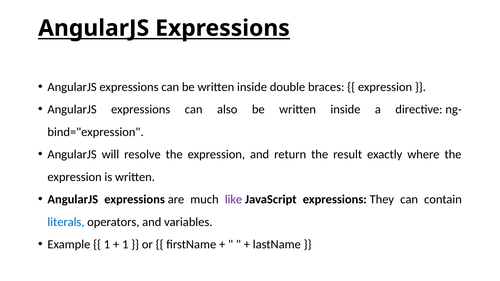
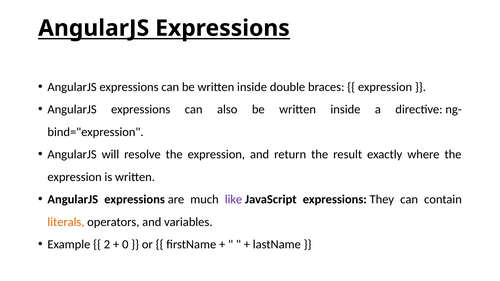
literals colour: blue -> orange
1 at (107, 245): 1 -> 2
1 at (125, 245): 1 -> 0
